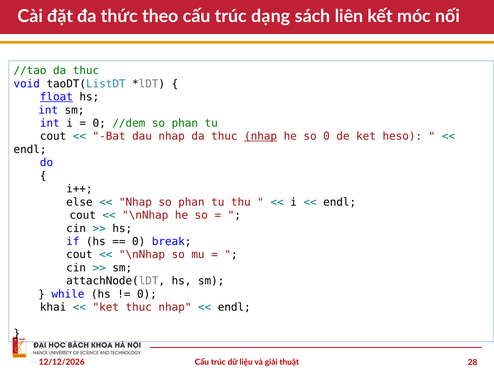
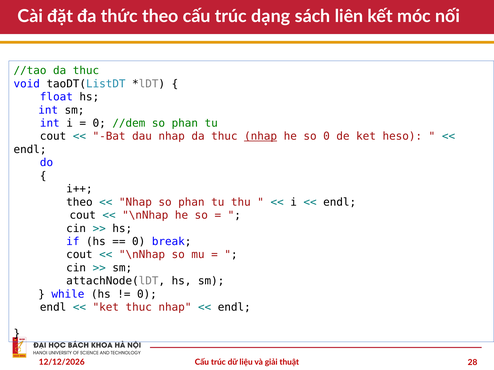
float underline: present -> none
else at (79, 202): else -> theo
khai at (53, 308): khai -> endl
